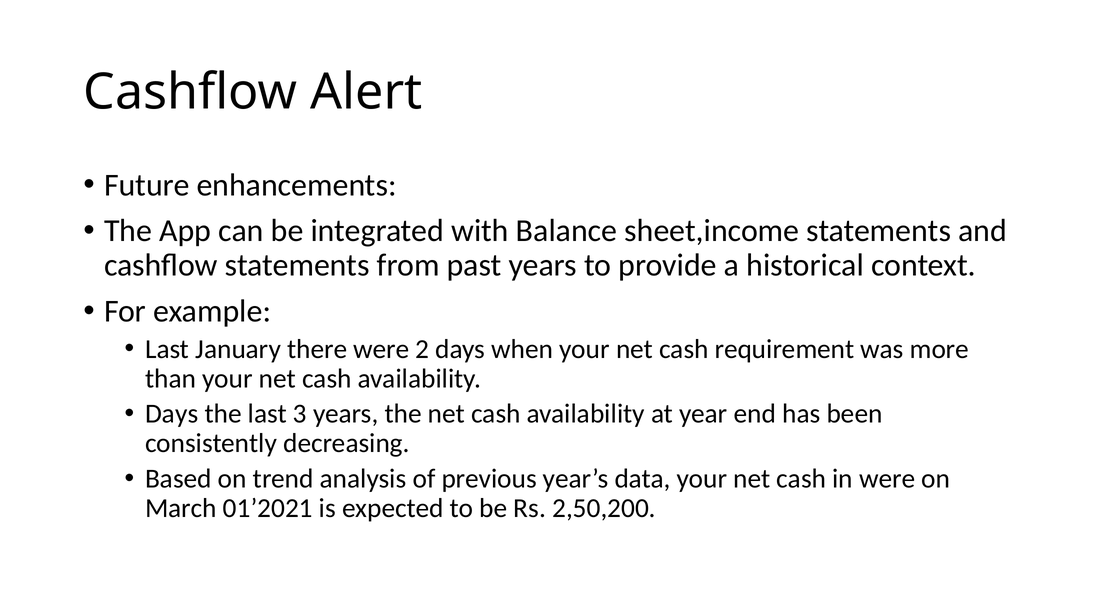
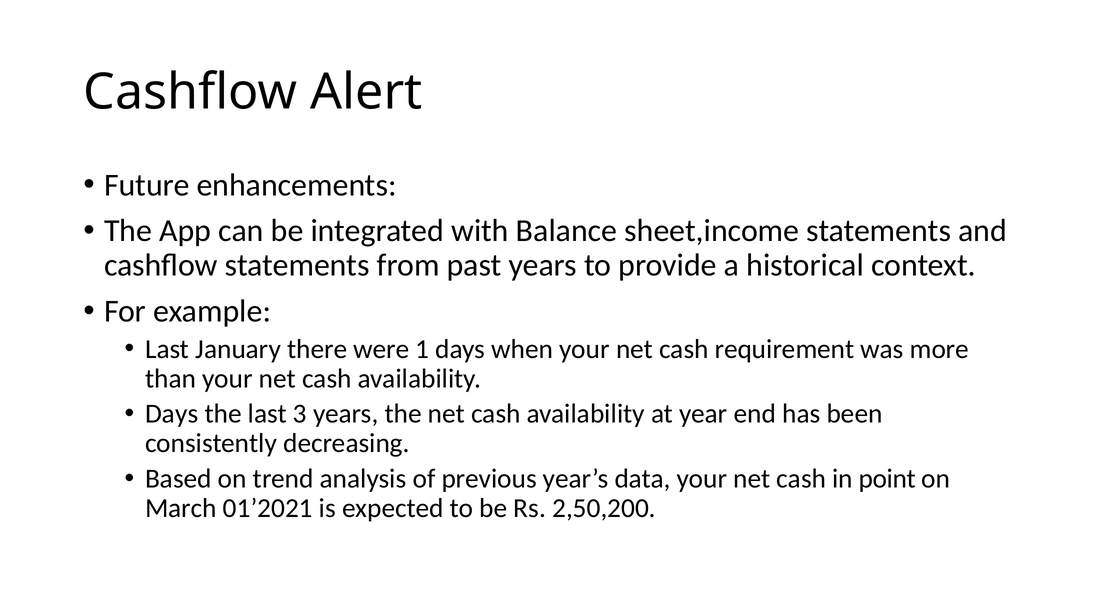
2: 2 -> 1
in were: were -> point
